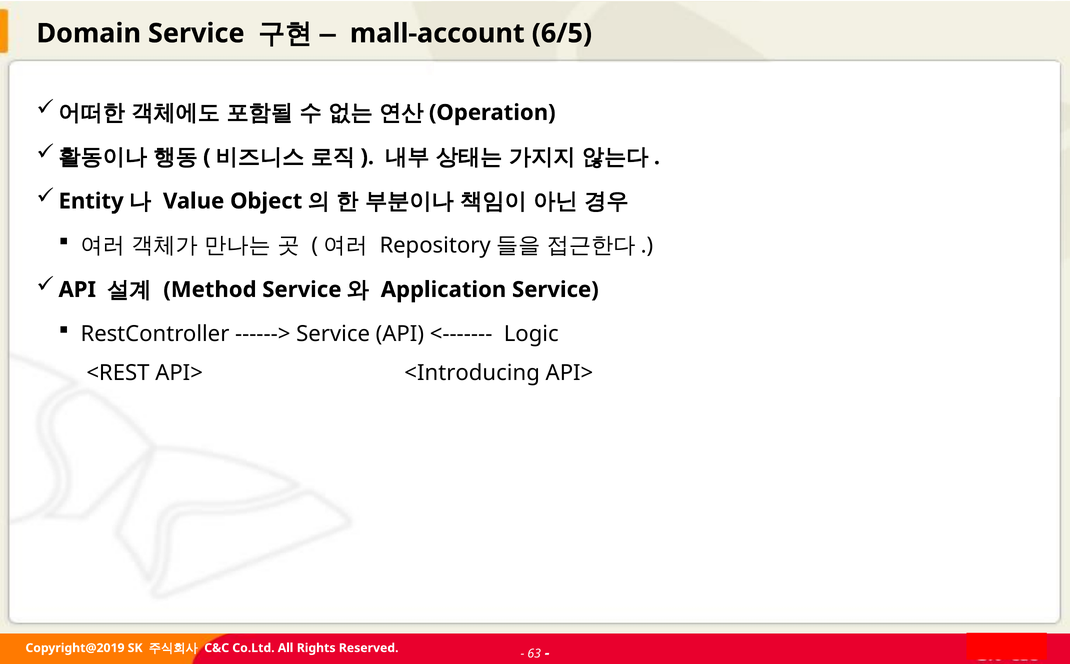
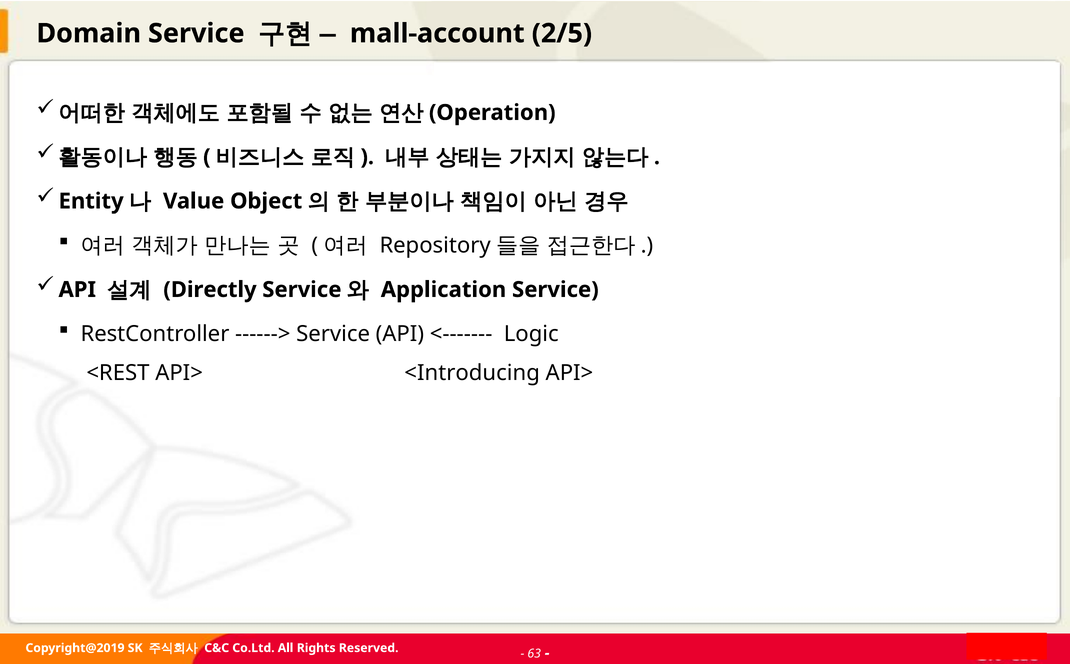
6/5: 6/5 -> 2/5
Method: Method -> Directly
